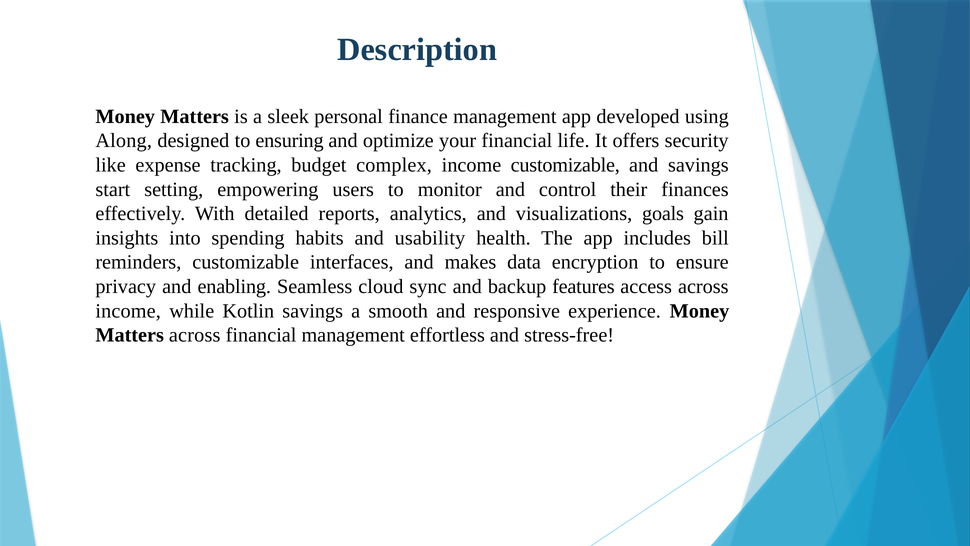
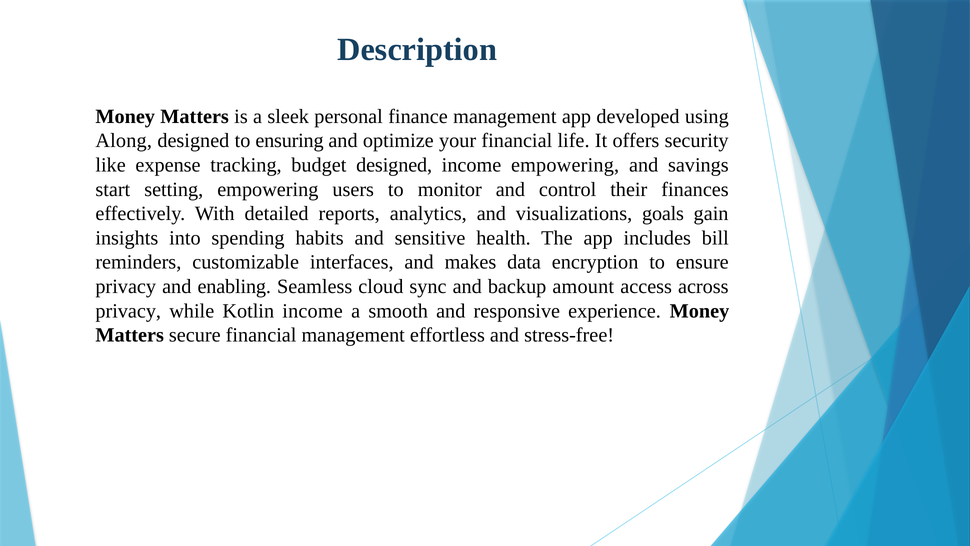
budget complex: complex -> designed
income customizable: customizable -> empowering
usability: usability -> sensitive
features: features -> amount
income at (128, 311): income -> privacy
Kotlin savings: savings -> income
Matters across: across -> secure
